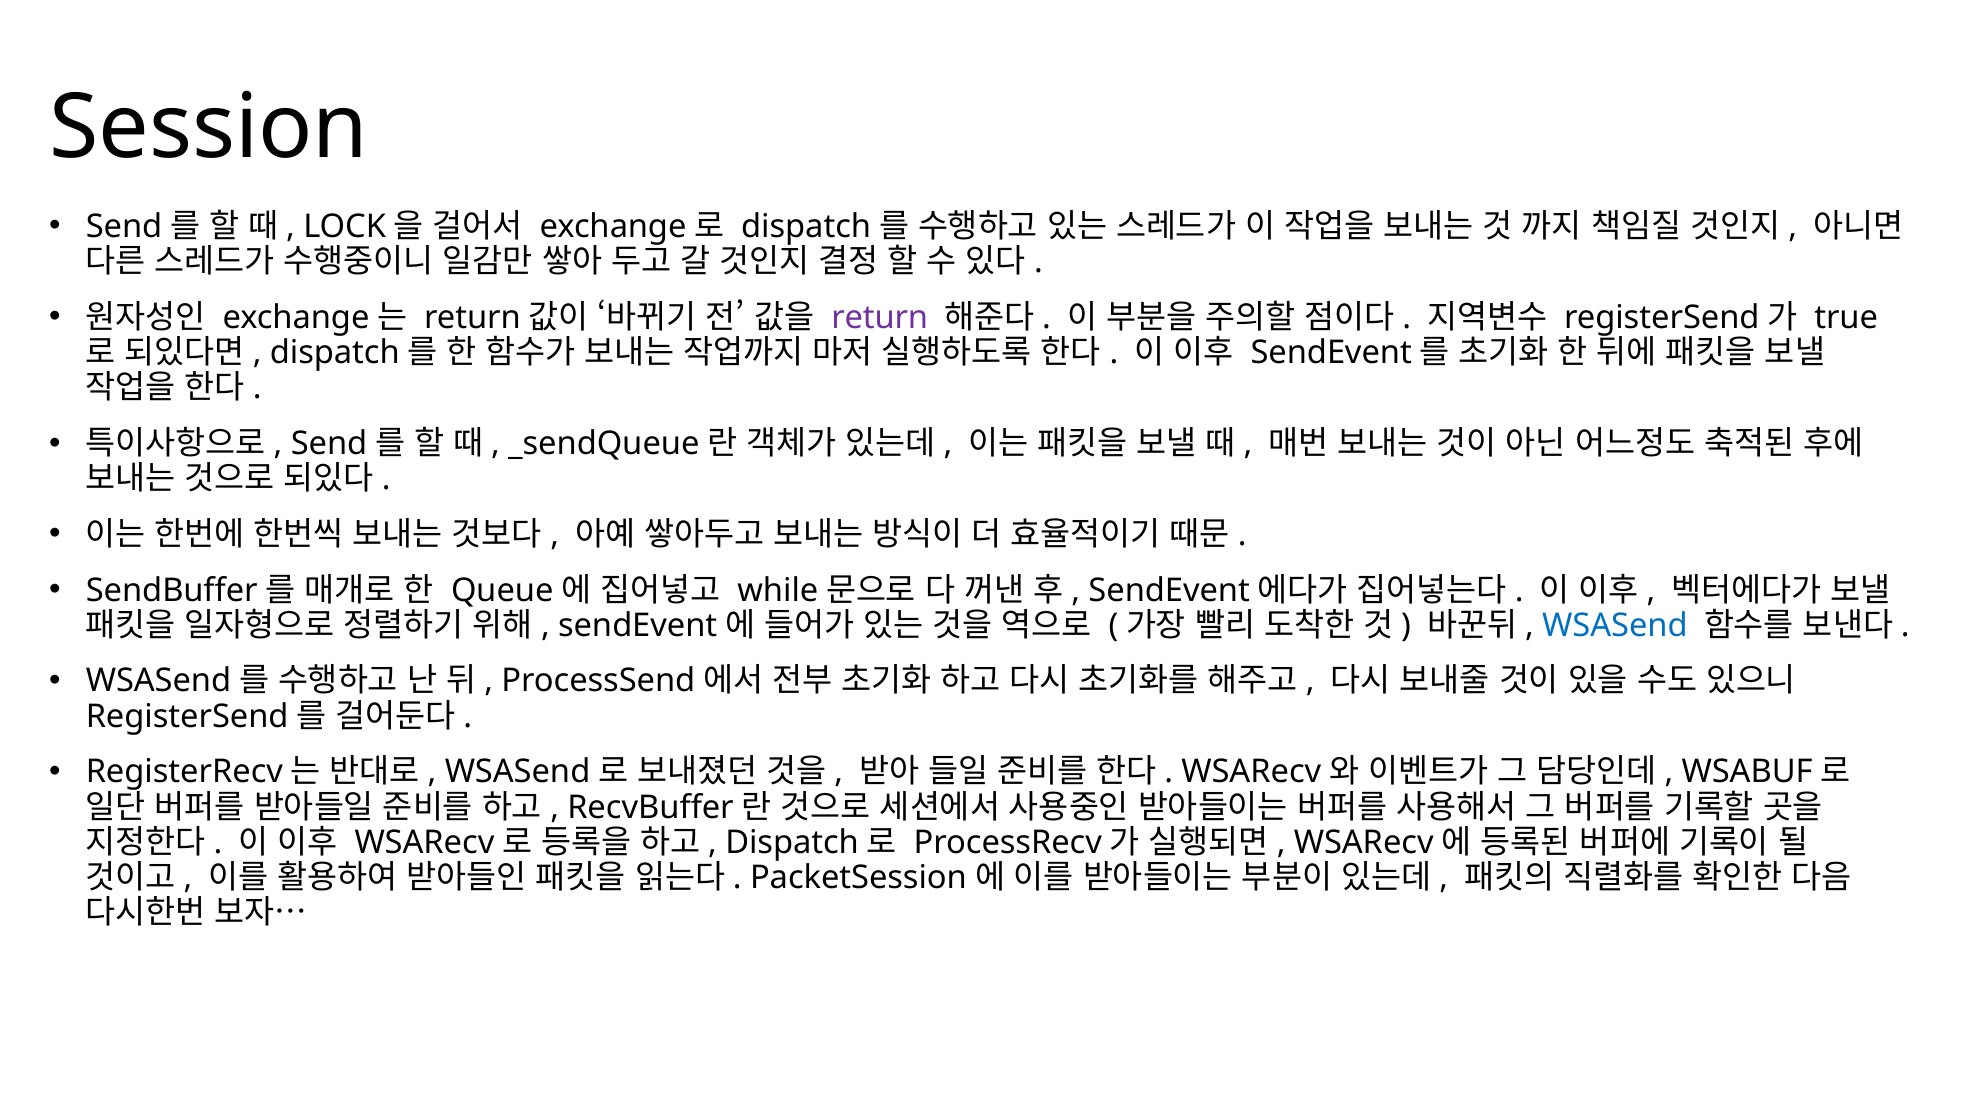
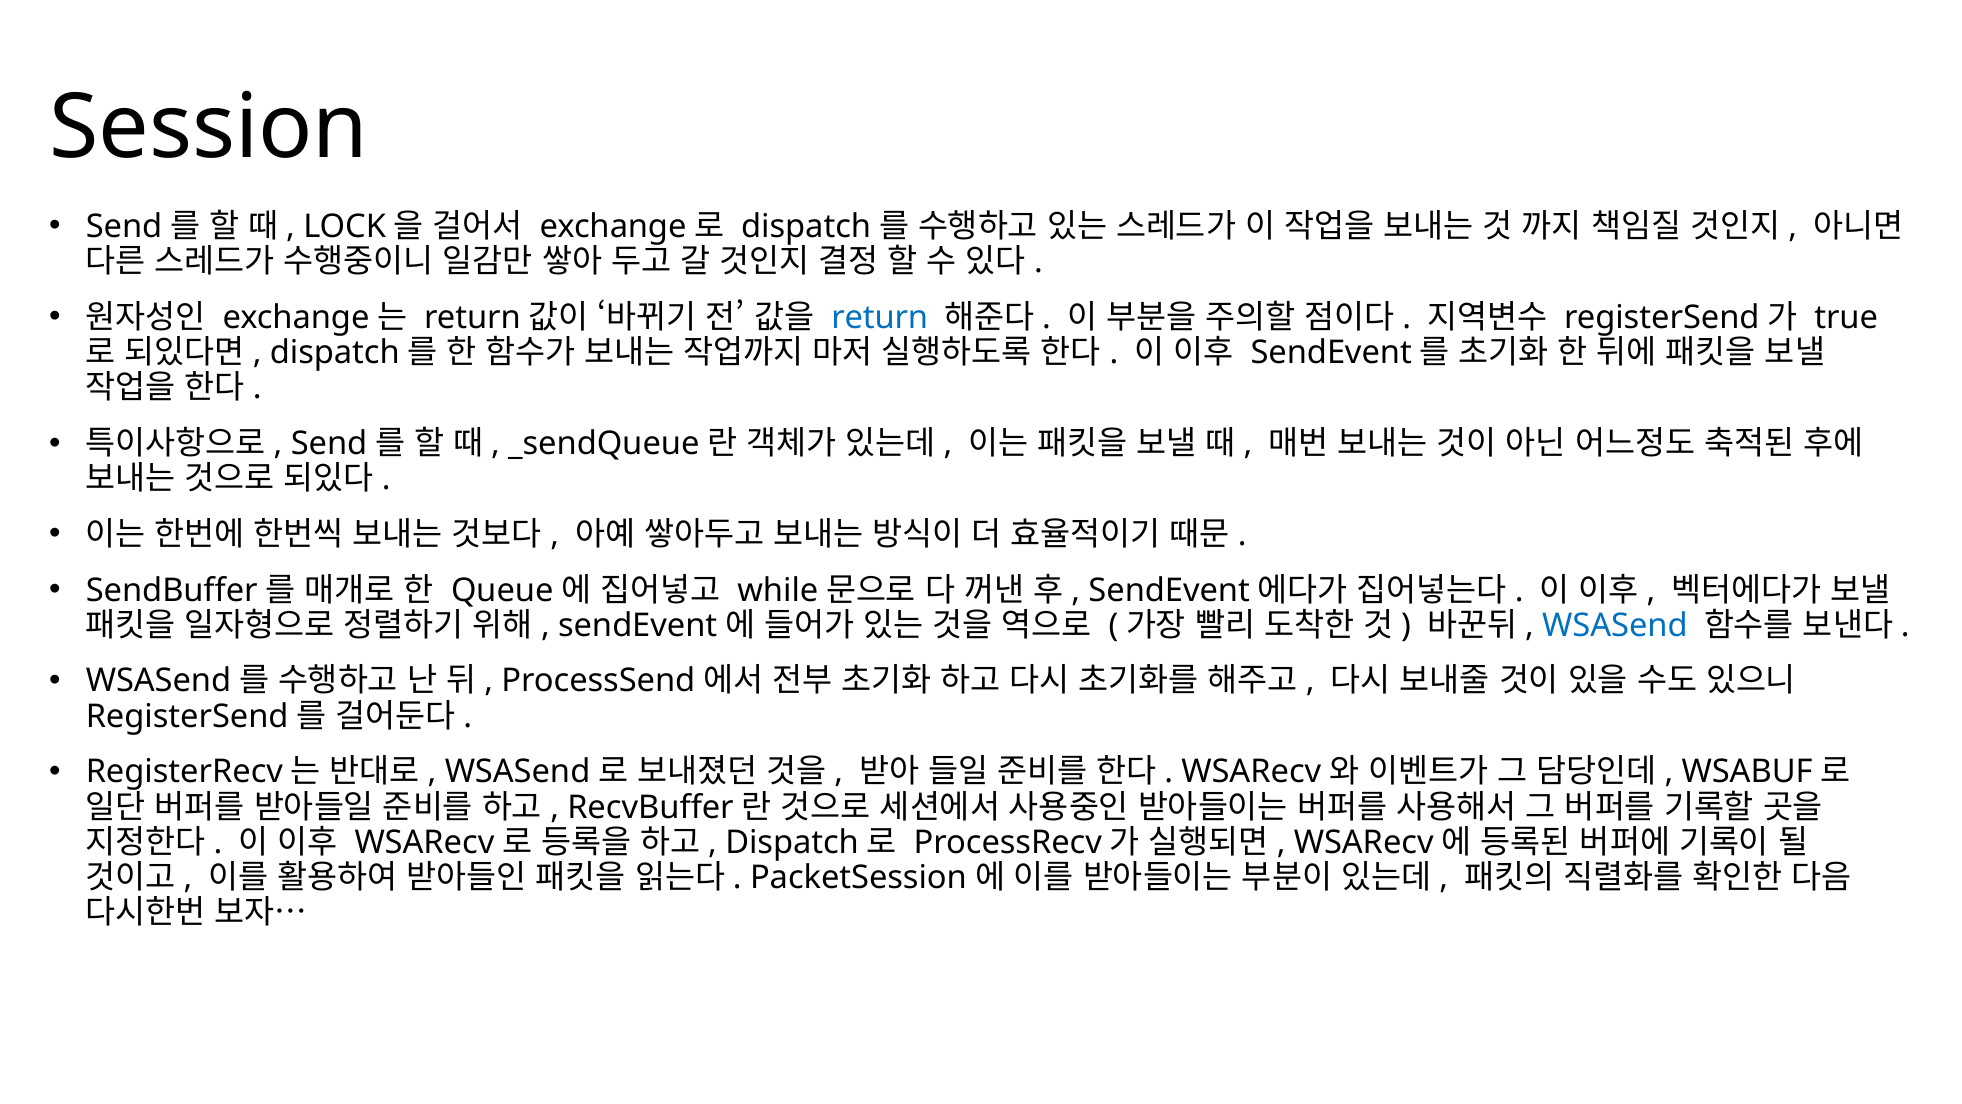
return colour: purple -> blue
